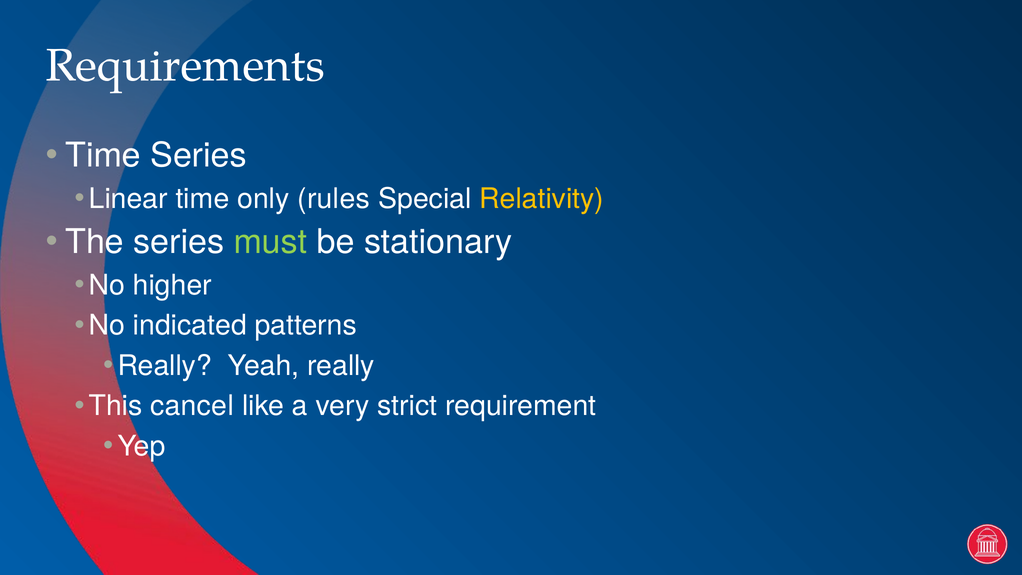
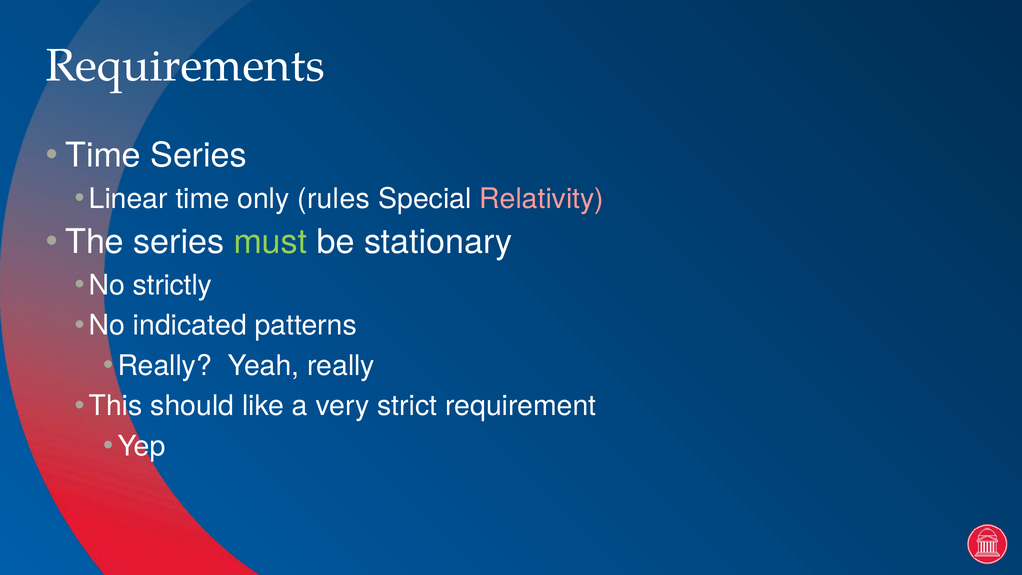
Relativity colour: yellow -> pink
higher: higher -> strictly
cancel: cancel -> should
